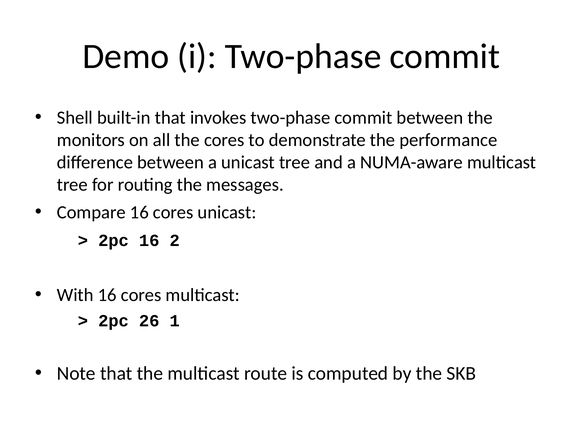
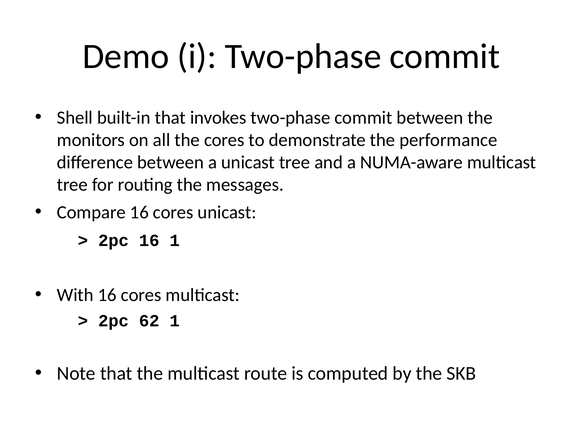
16 2: 2 -> 1
26: 26 -> 62
